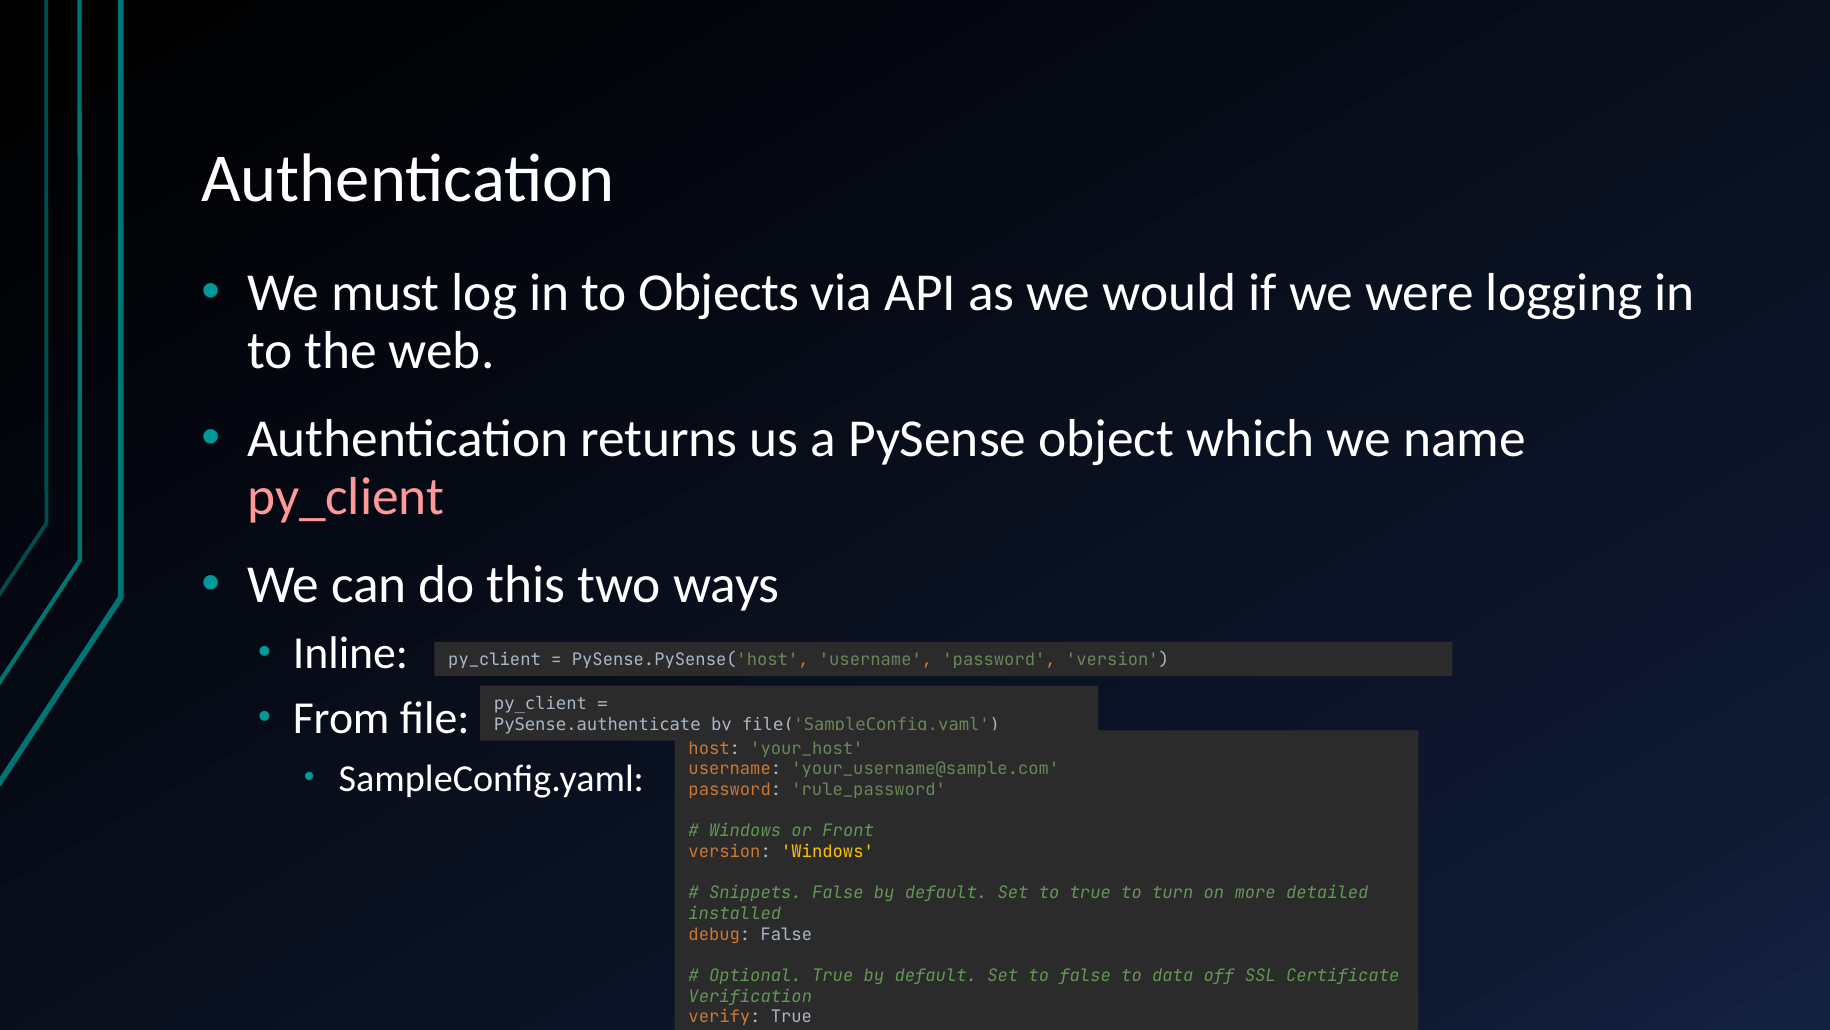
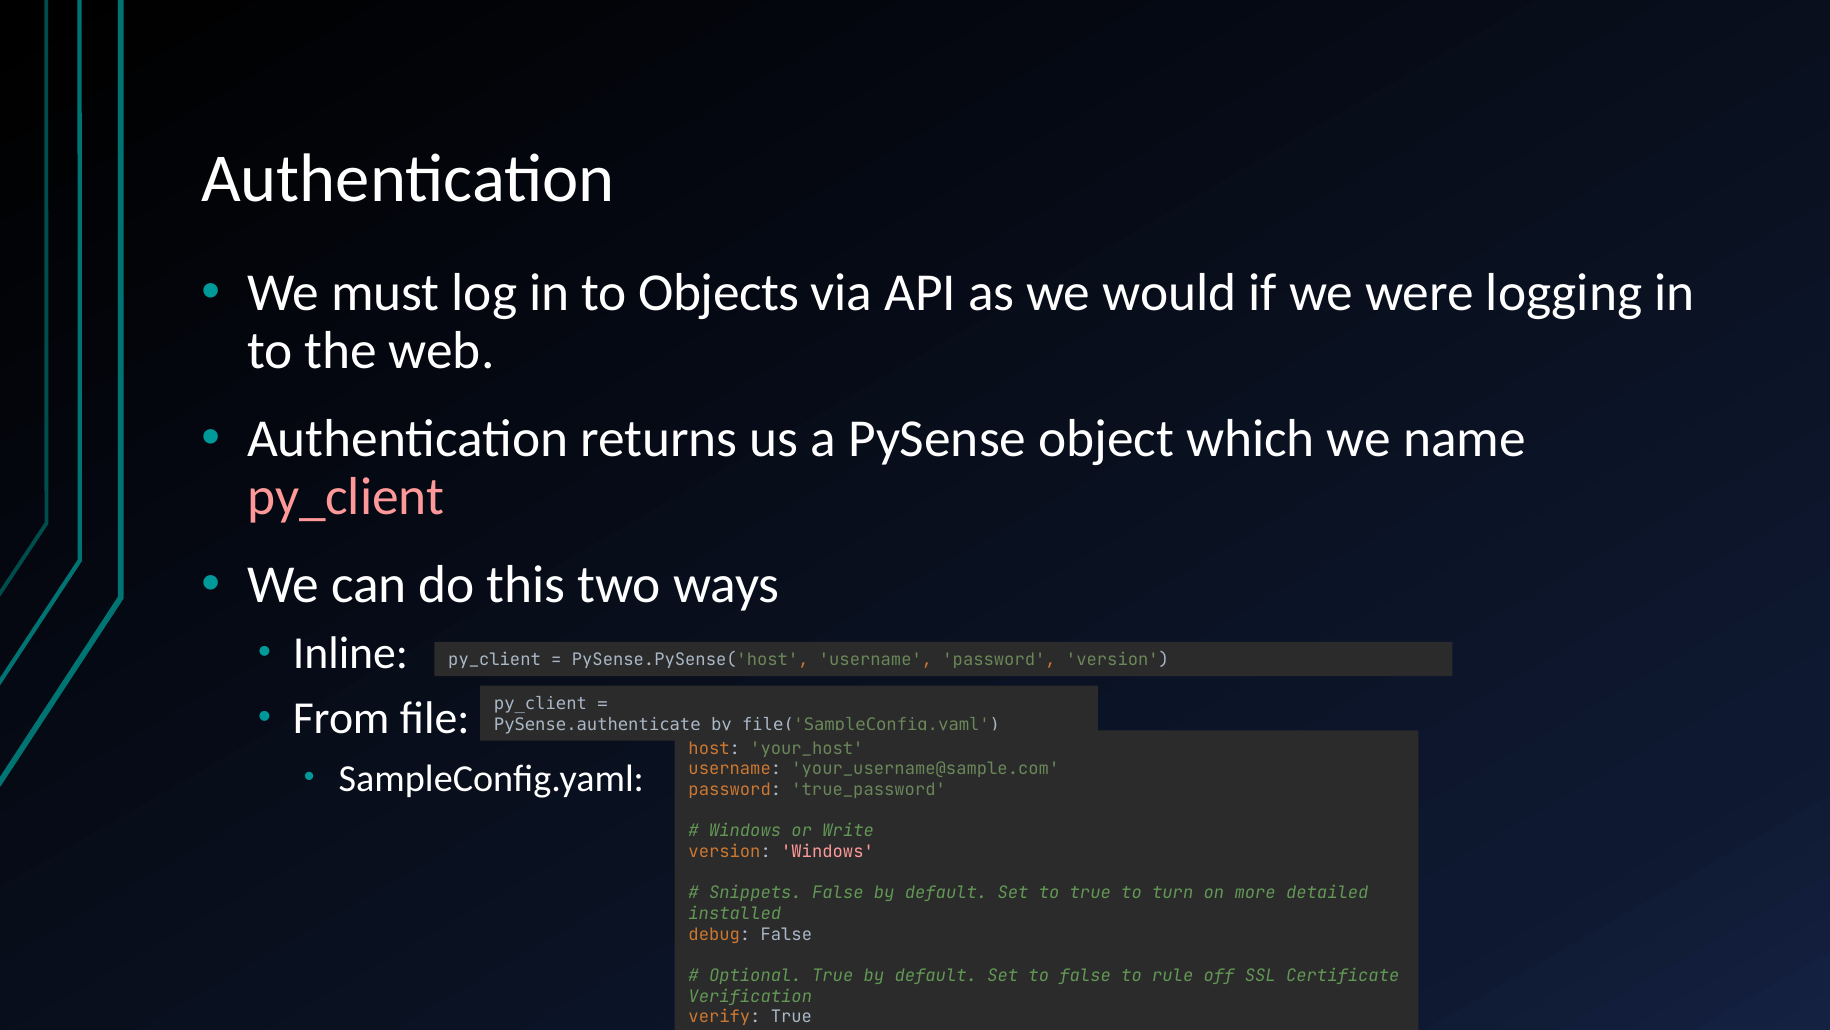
rule_password: rule_password -> true_password
Front: Front -> Write
Windows at (827, 852) colour: yellow -> pink
data: data -> rule
